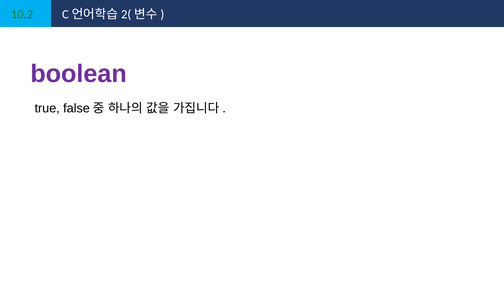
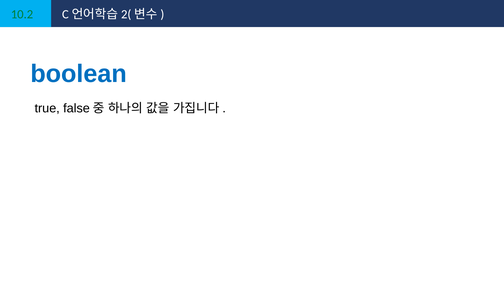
boolean colour: purple -> blue
